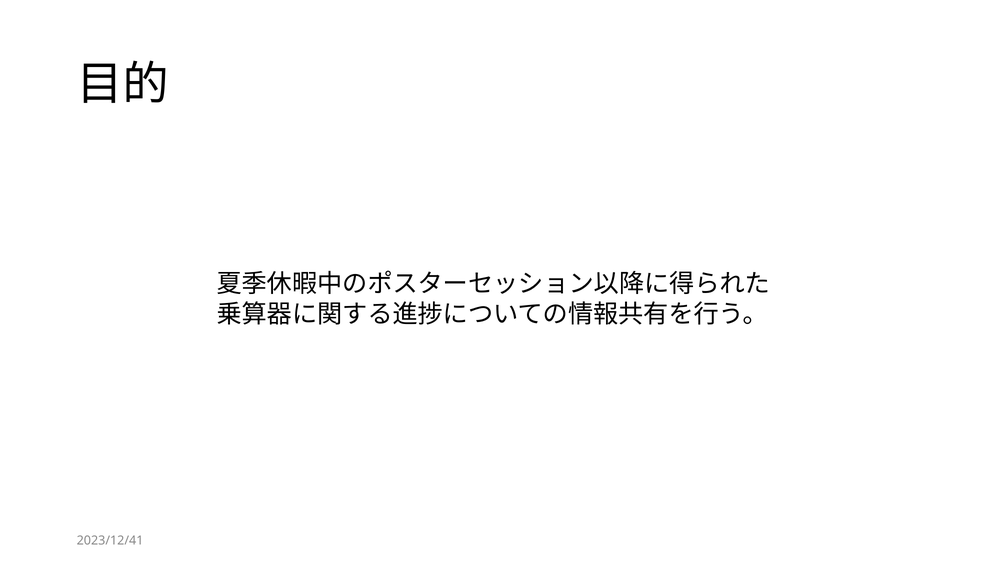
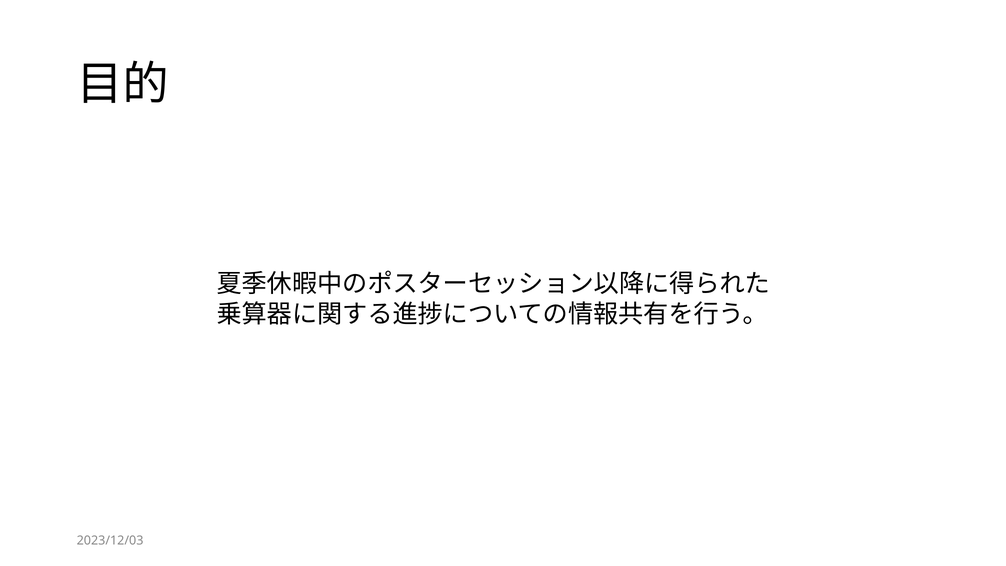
2023/12/41: 2023/12/41 -> 2023/12/03
